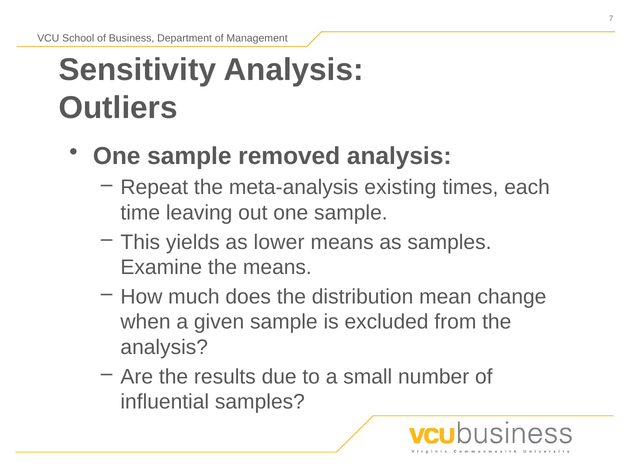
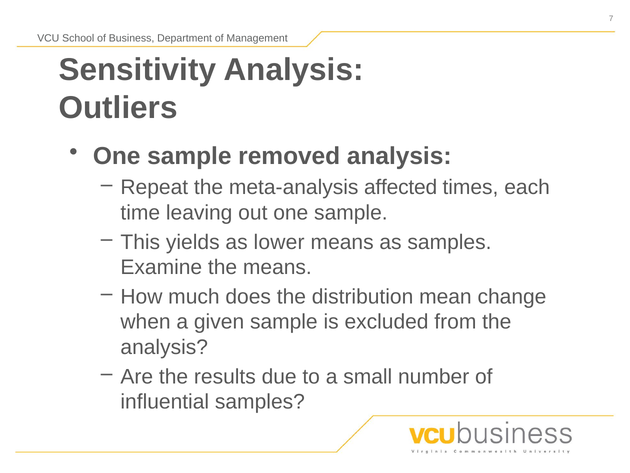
existing: existing -> affected
